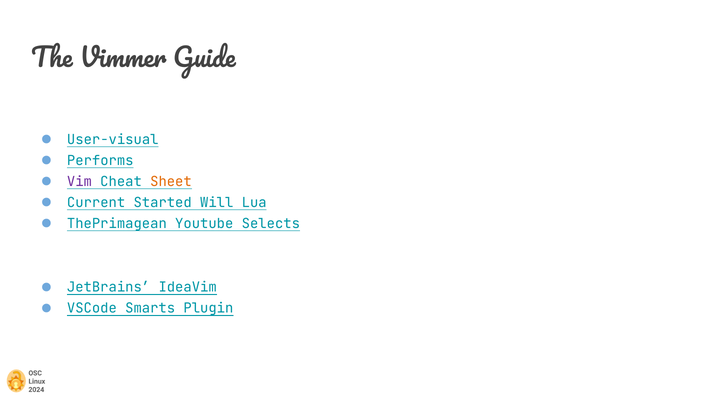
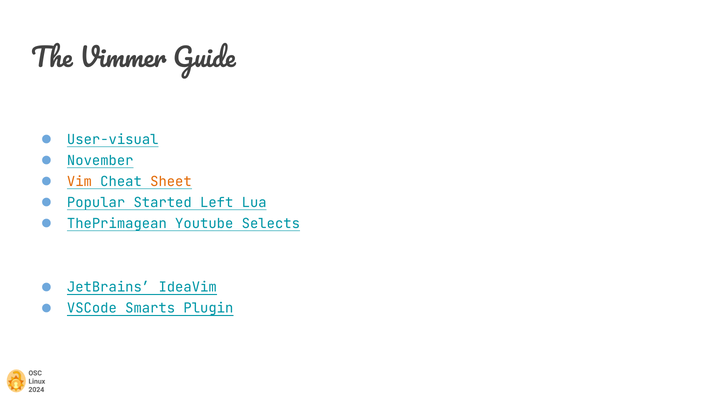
Performs: Performs -> November
Vim colour: purple -> orange
Current: Current -> Popular
Will: Will -> Left
